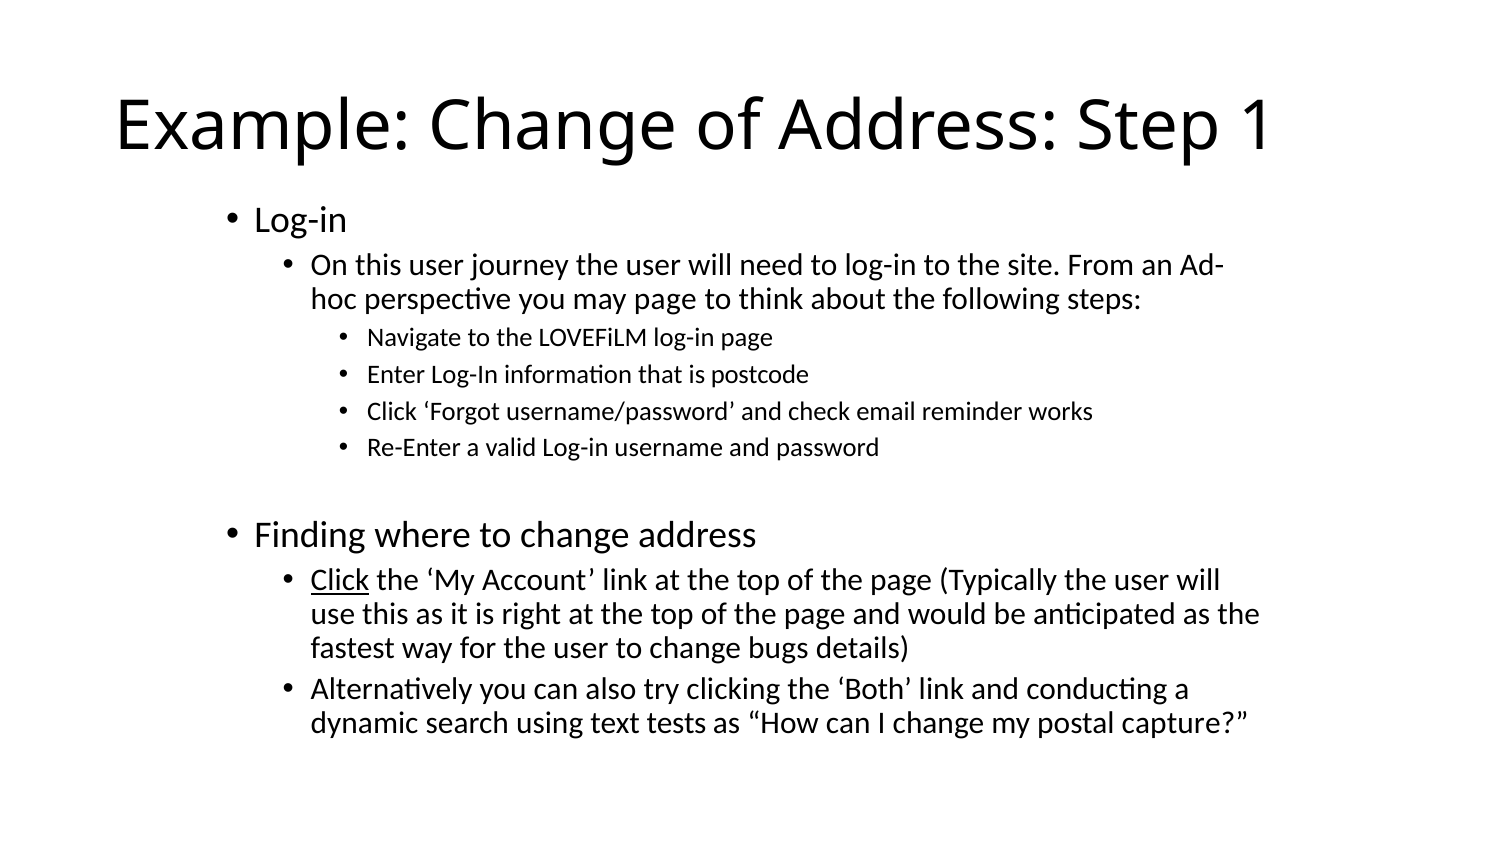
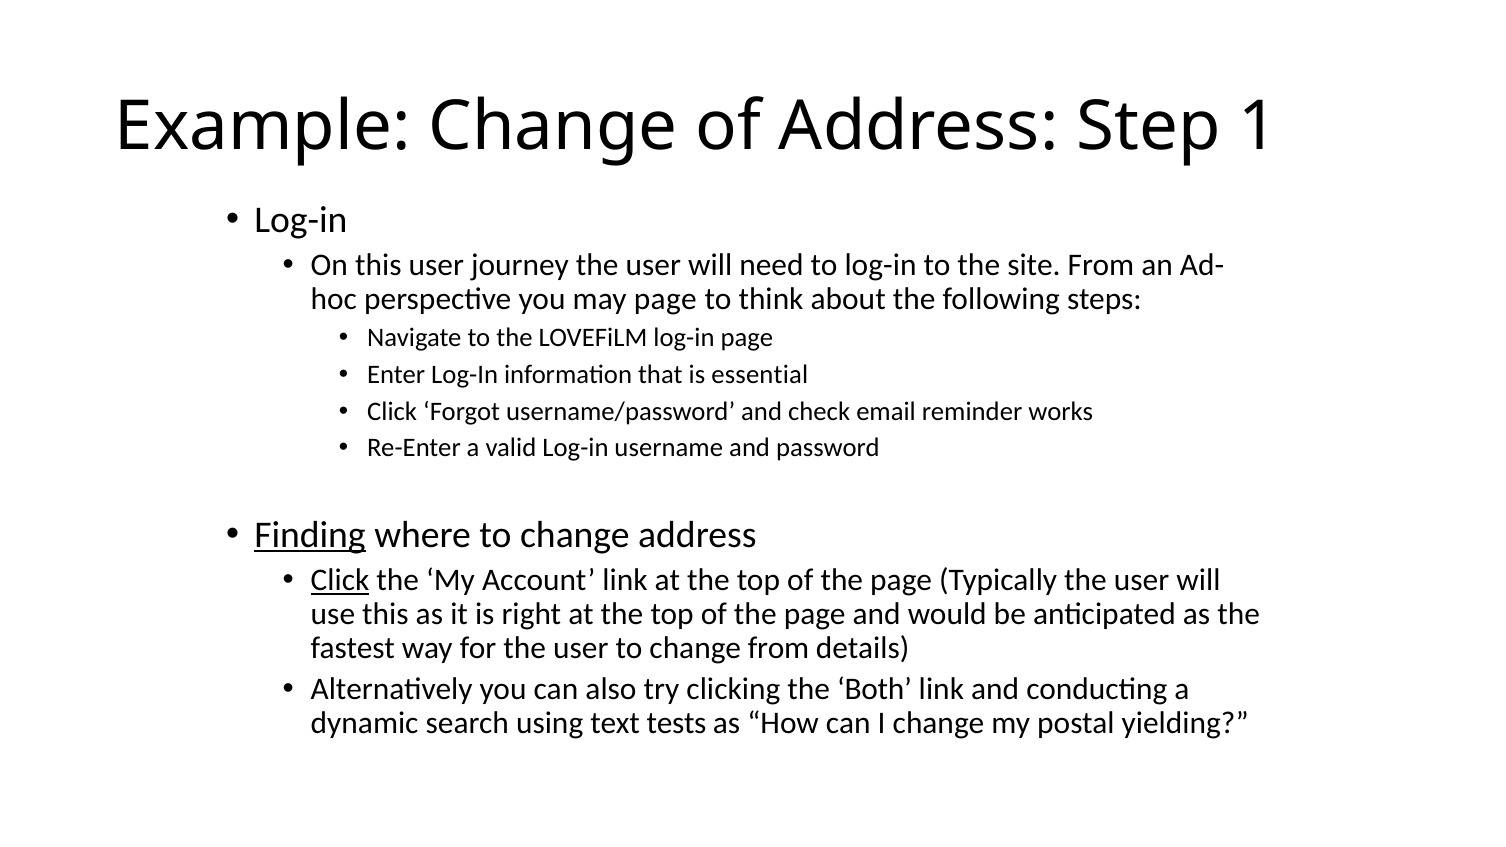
postcode: postcode -> essential
Finding underline: none -> present
change bugs: bugs -> from
capture: capture -> yielding
